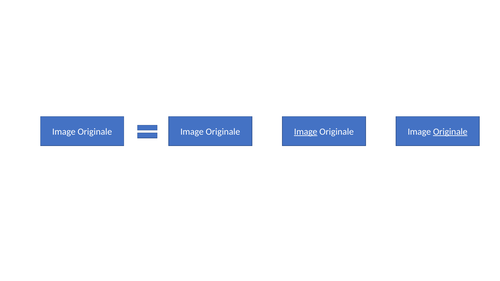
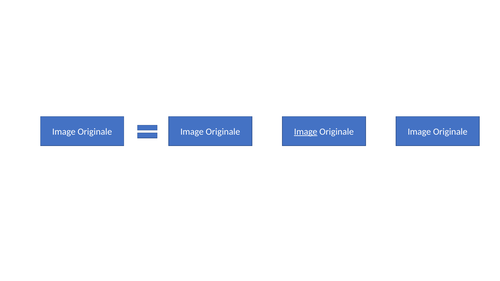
Originale at (450, 132) underline: present -> none
